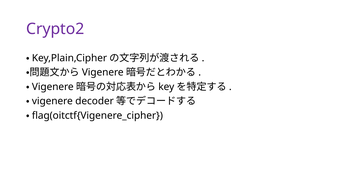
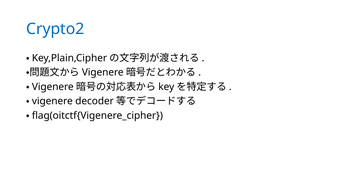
Crypto2 colour: purple -> blue
